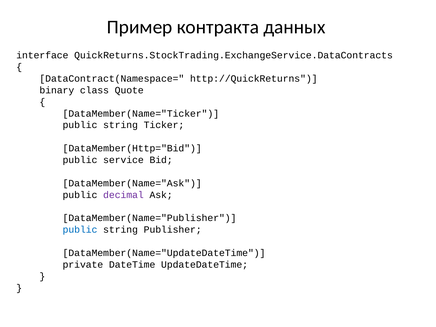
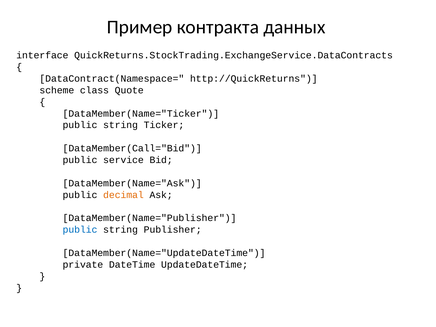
binary: binary -> scheme
DataMember(Http="Bid: DataMember(Http="Bid -> DataMember(Call="Bid
decimal colour: purple -> orange
